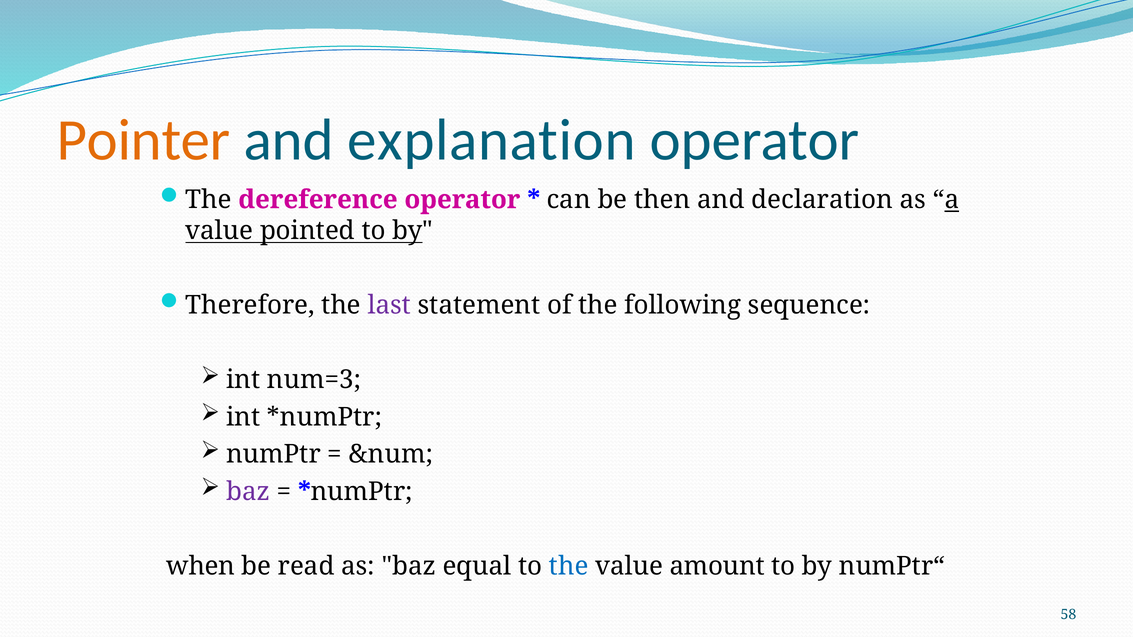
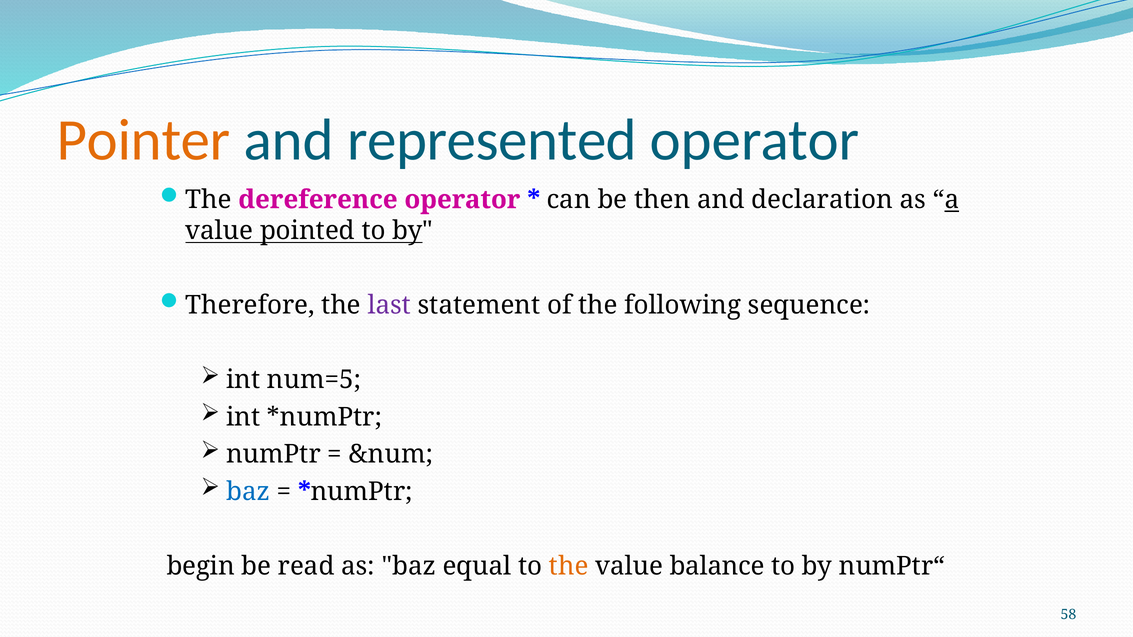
explanation: explanation -> represented
num=3: num=3 -> num=5
baz at (248, 492) colour: purple -> blue
when: when -> begin
the at (569, 566) colour: blue -> orange
amount: amount -> balance
